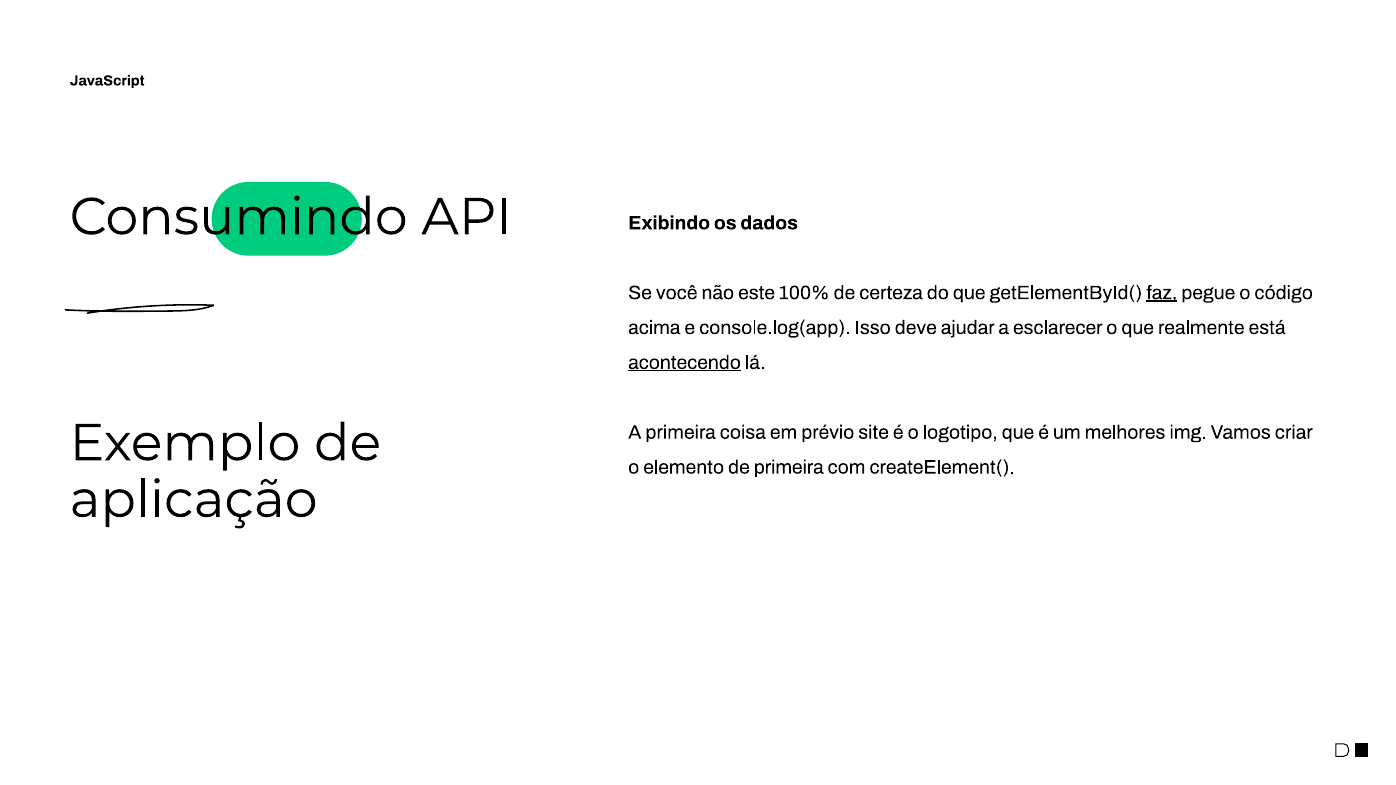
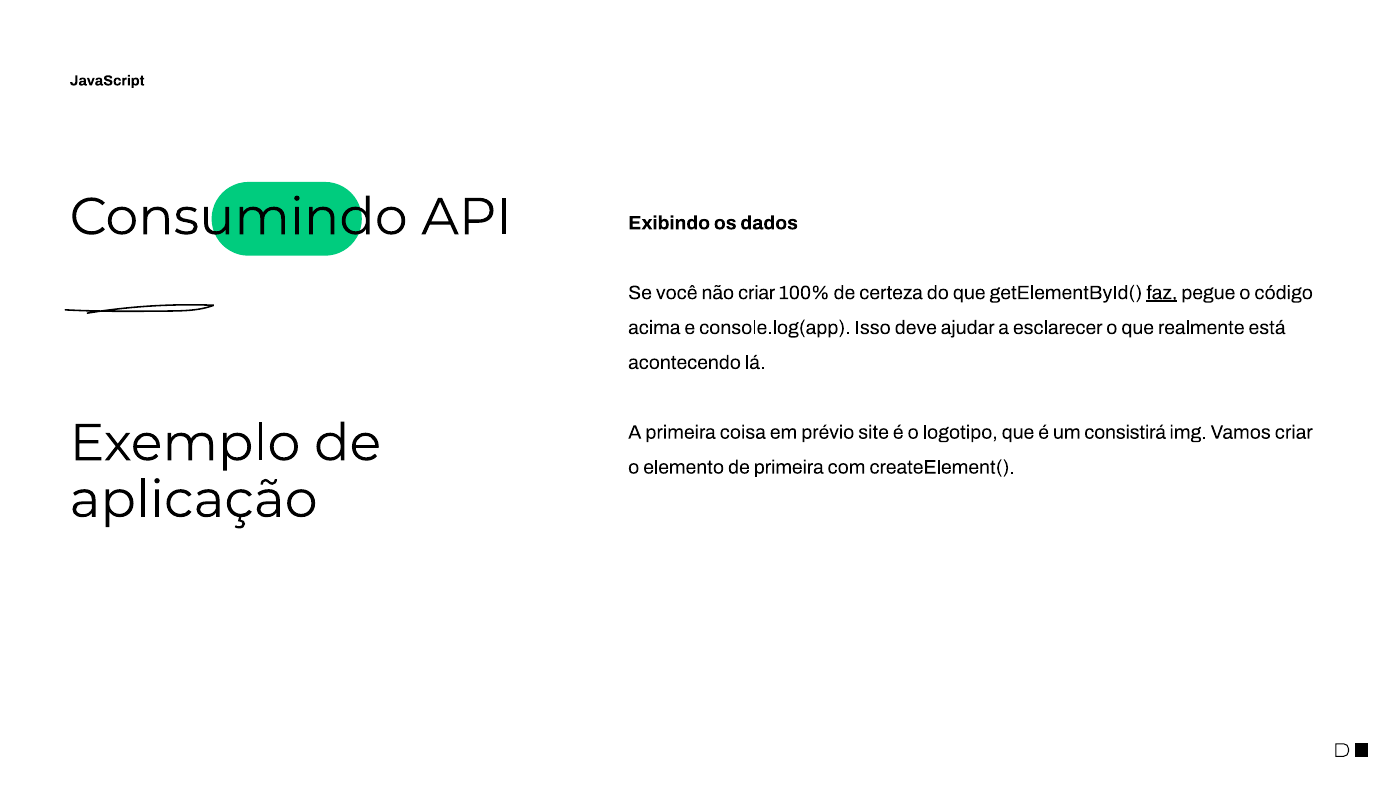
não este: este -> criar
acontecendo underline: present -> none
melhores: melhores -> consistirá
